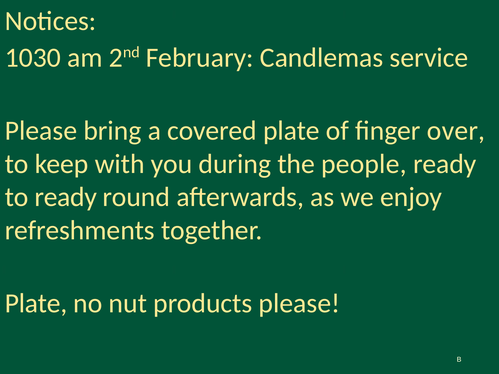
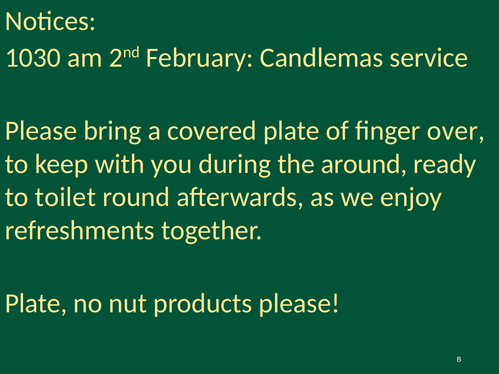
people: people -> around
to ready: ready -> toilet
